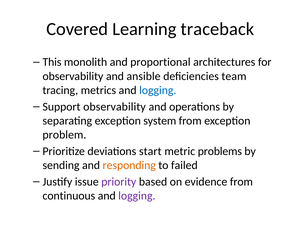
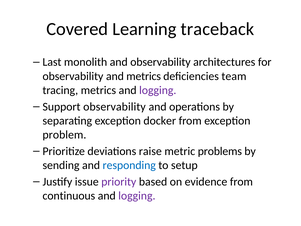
This: This -> Last
and proportional: proportional -> observability
and ansible: ansible -> metrics
logging at (158, 90) colour: blue -> purple
system: system -> docker
start: start -> raise
responding colour: orange -> blue
failed: failed -> setup
